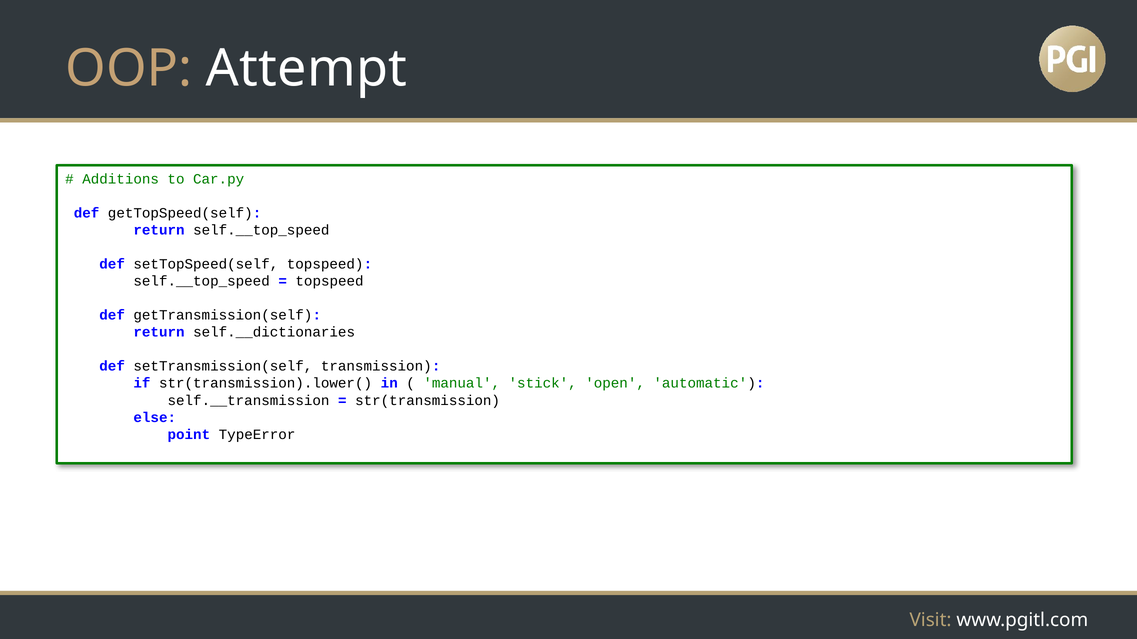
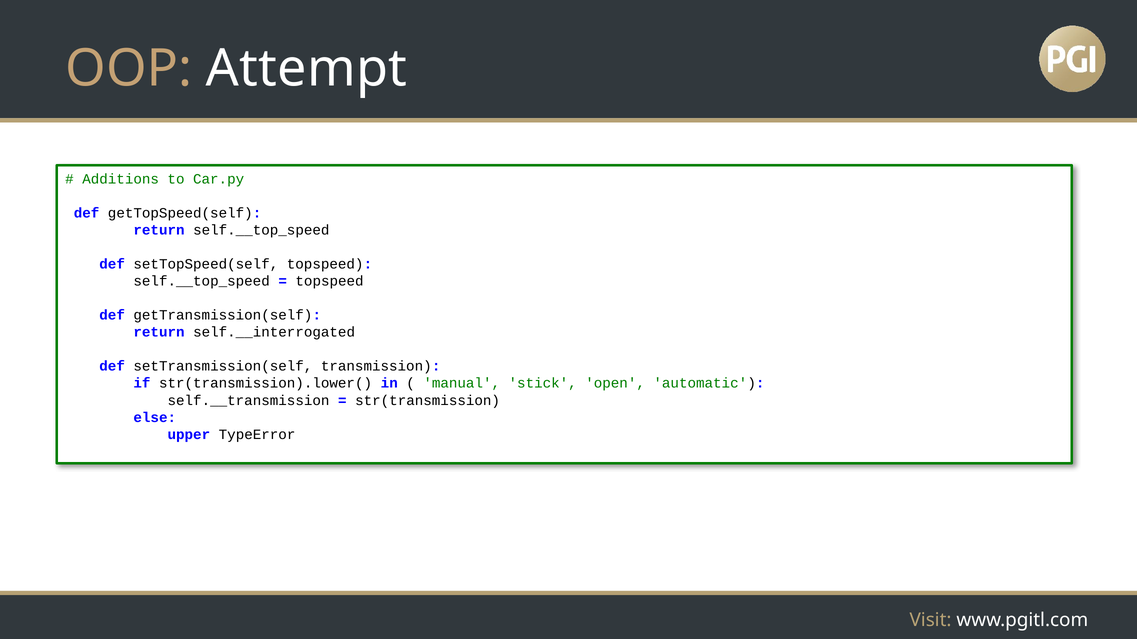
self.__dictionaries: self.__dictionaries -> self.__interrogated
point: point -> upper
